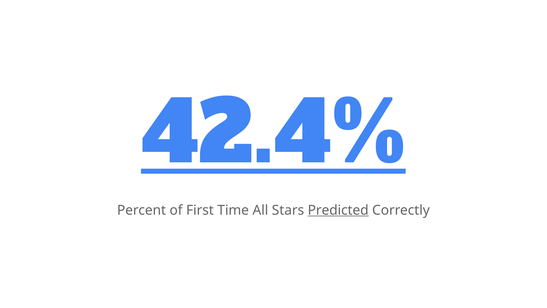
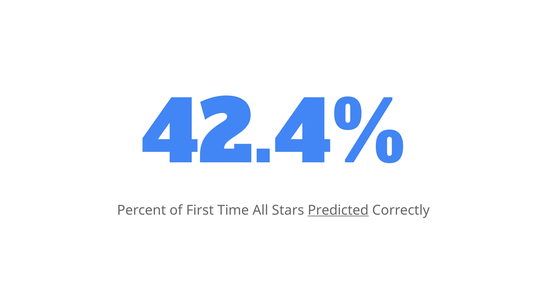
42.4% underline: present -> none
